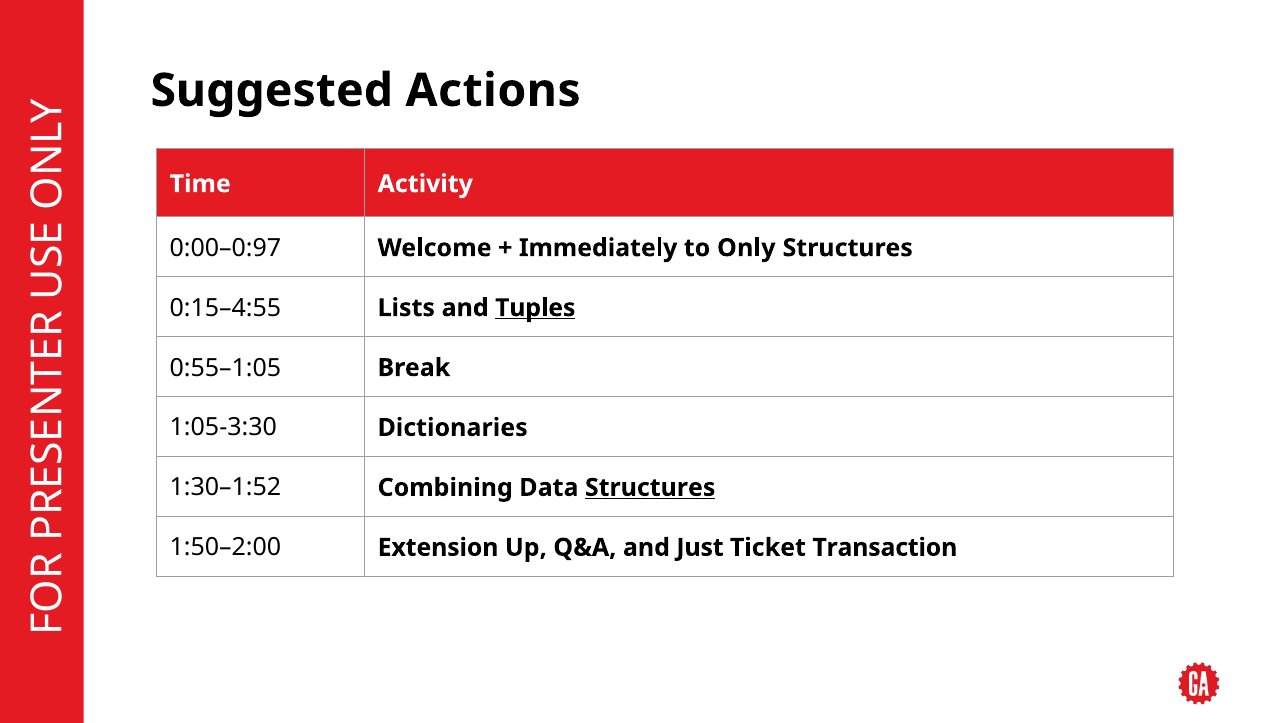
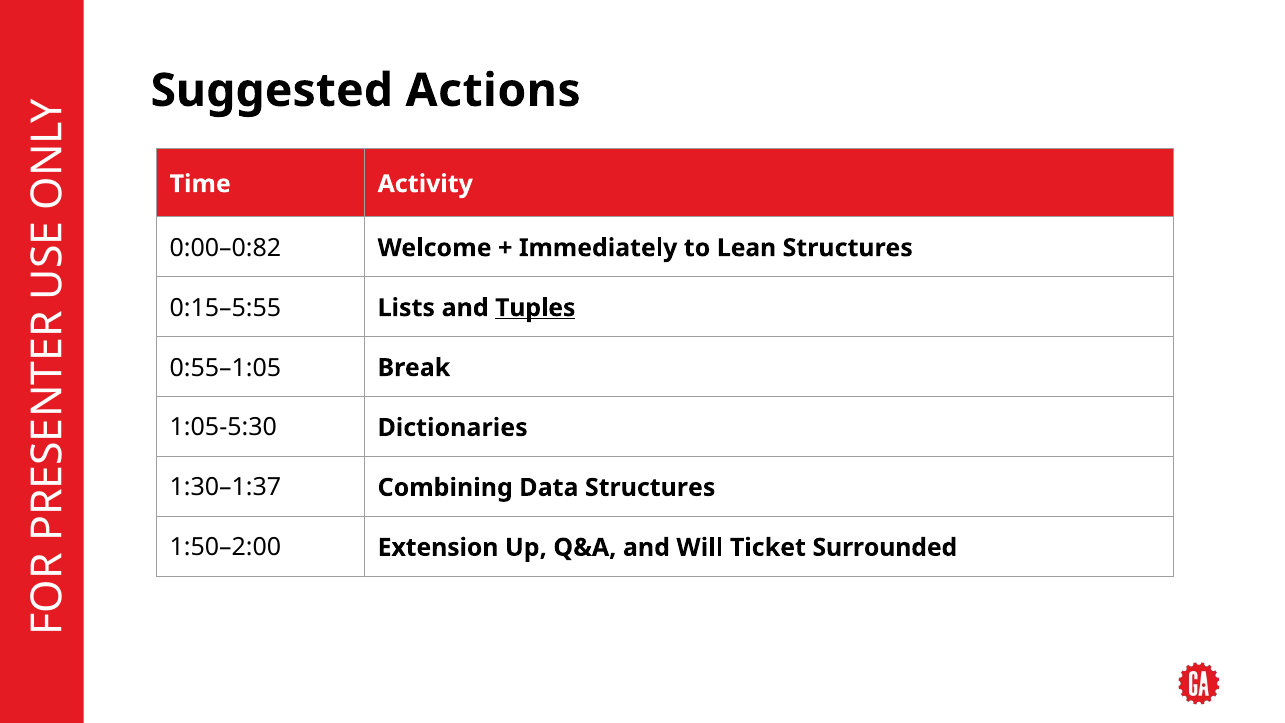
0:00–0:97: 0:00–0:97 -> 0:00–0:82
Only: Only -> Lean
0:15–4:55: 0:15–4:55 -> 0:15–5:55
1:05-3:30: 1:05-3:30 -> 1:05-5:30
1:30–1:52: 1:30–1:52 -> 1:30–1:37
Structures at (650, 487) underline: present -> none
Just: Just -> Will
Transaction: Transaction -> Surrounded
